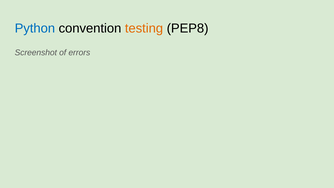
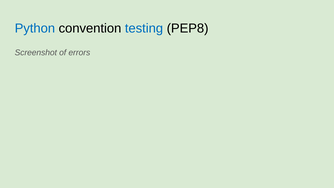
testing colour: orange -> blue
